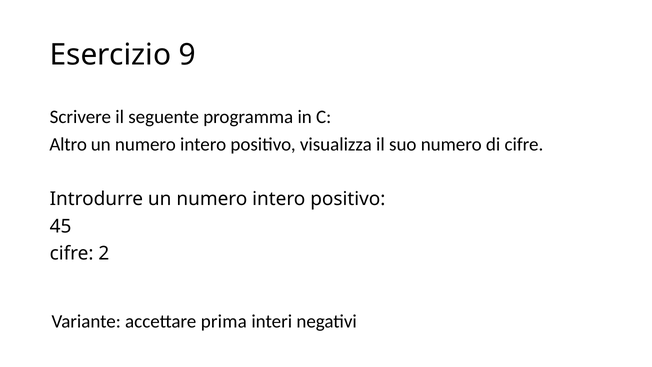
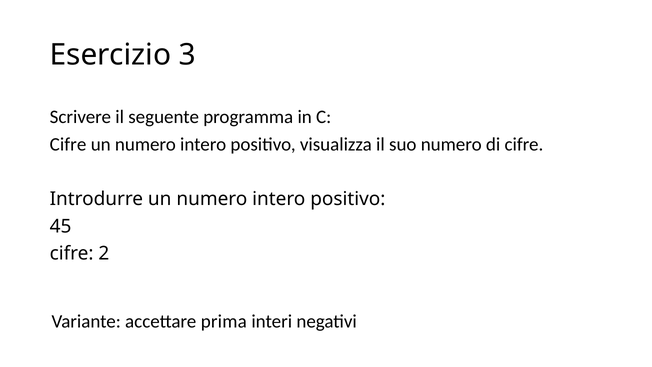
9: 9 -> 3
Altro at (68, 144): Altro -> Cifre
